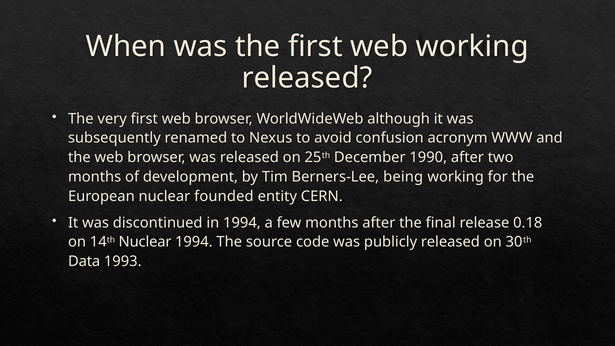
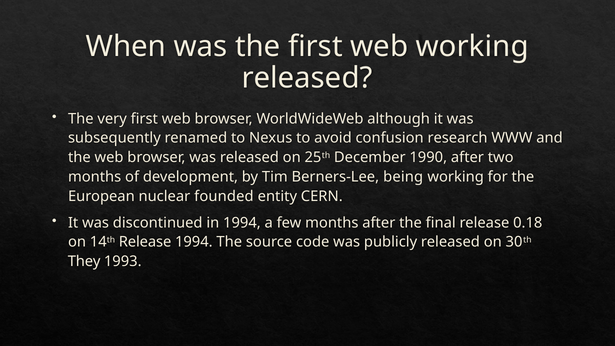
acronym: acronym -> research
14th Nuclear: Nuclear -> Release
Data: Data -> They
